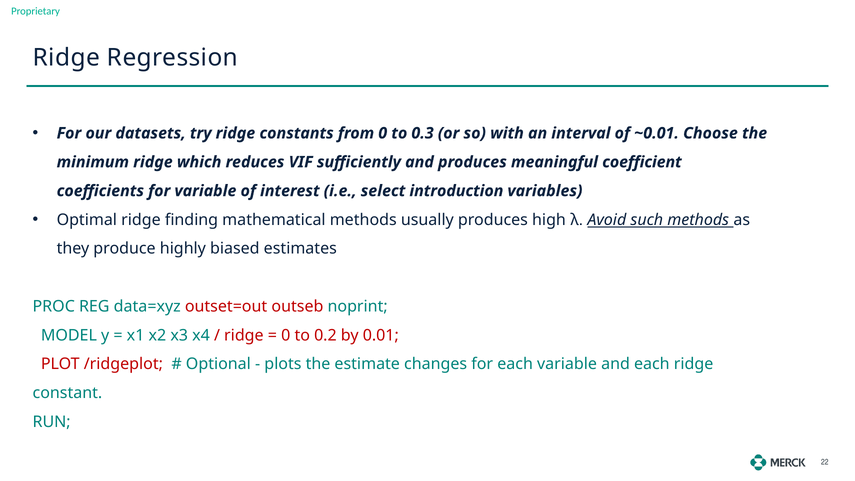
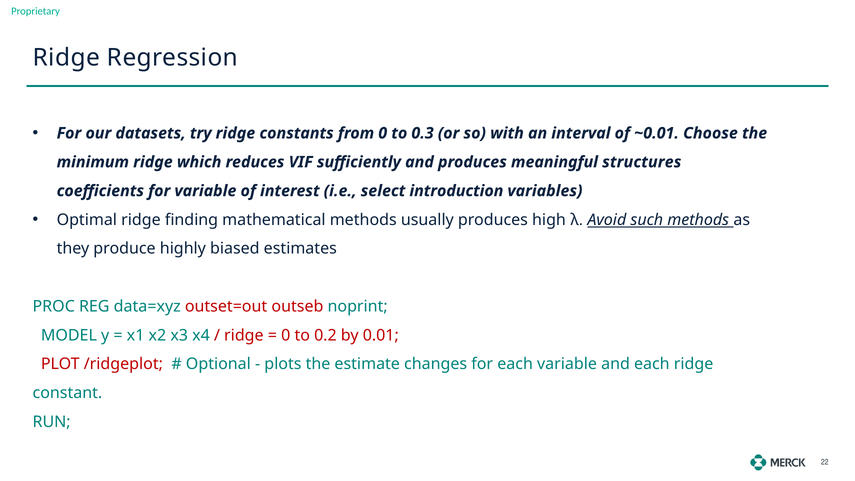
coefficient: coefficient -> structures
